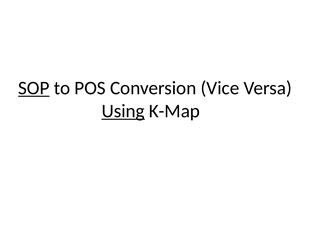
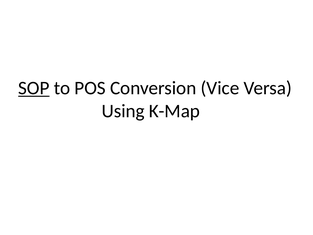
Using underline: present -> none
